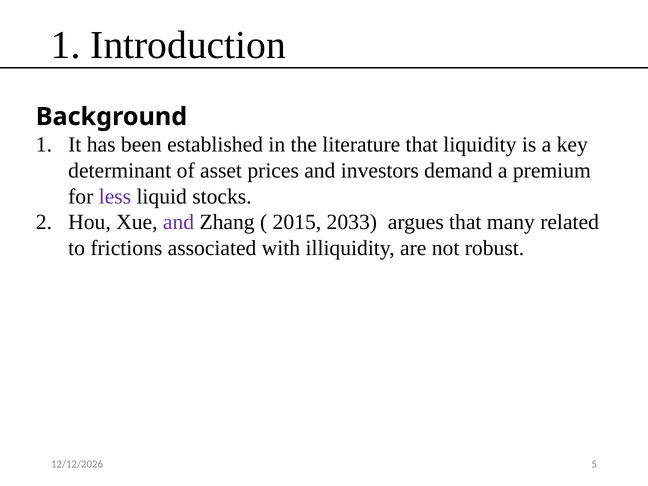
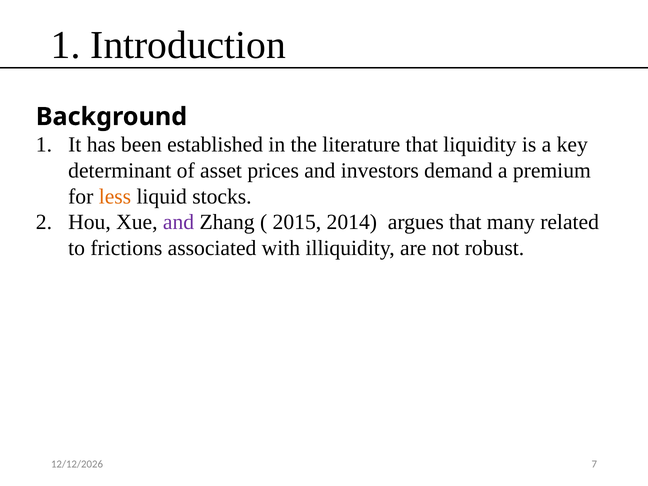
less colour: purple -> orange
2033: 2033 -> 2014
5: 5 -> 7
